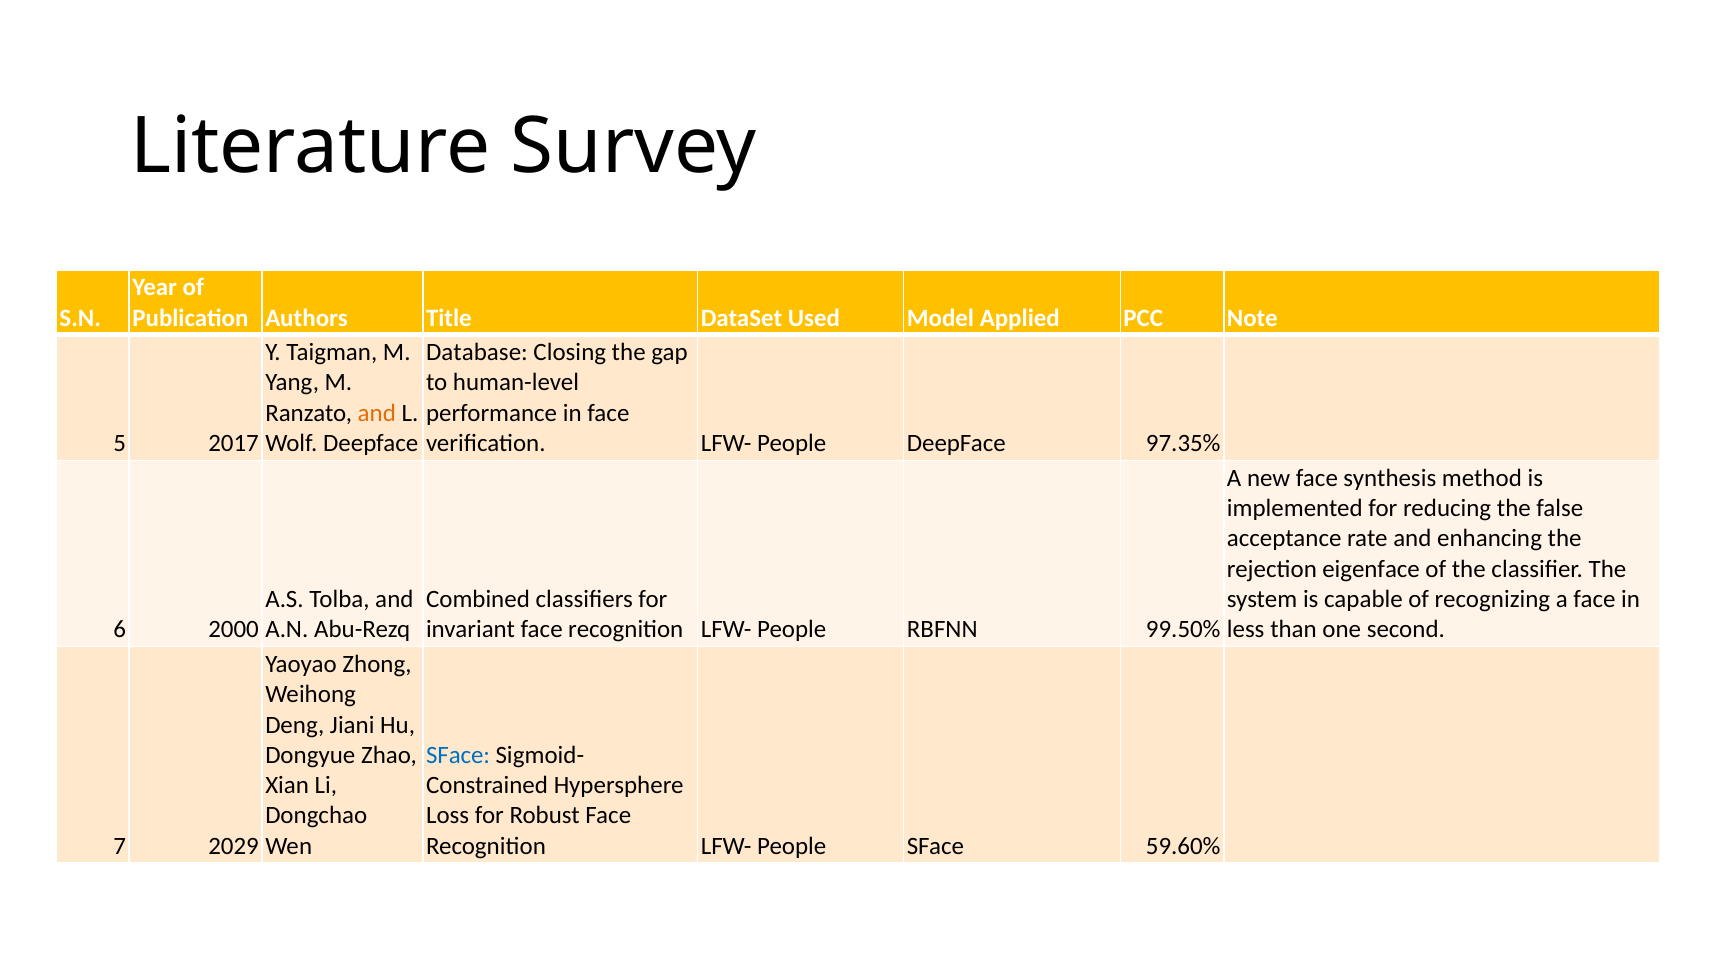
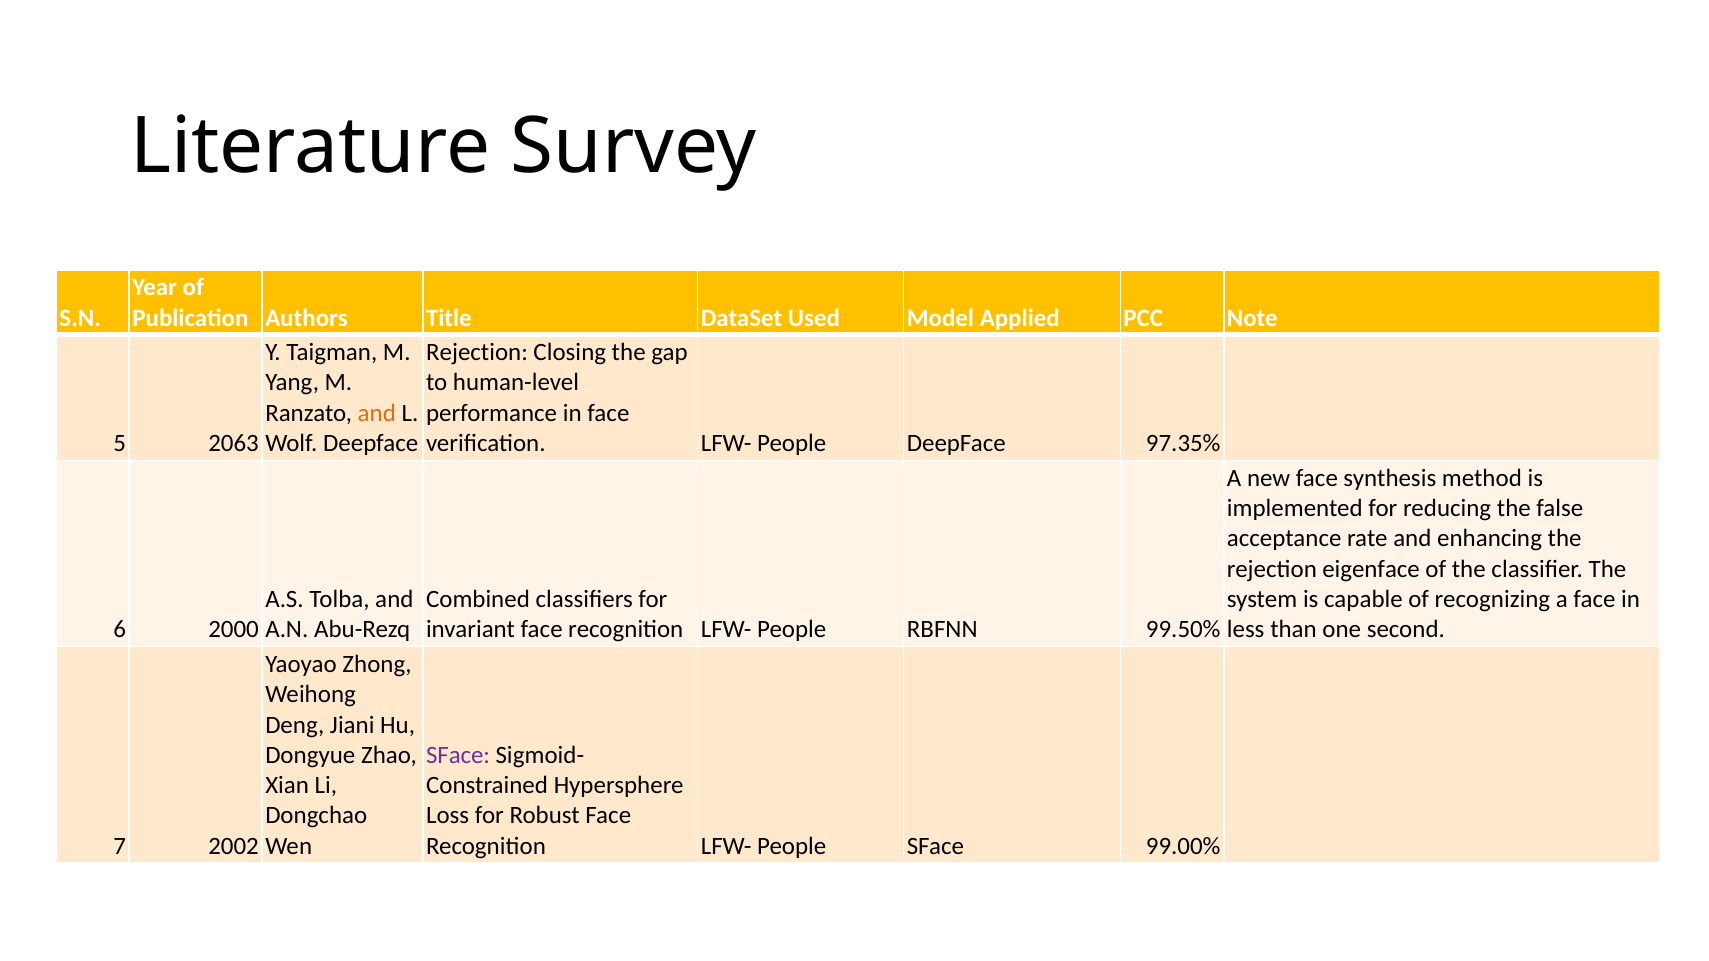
Database at (477, 353): Database -> Rejection
2017: 2017 -> 2063
SFace at (458, 755) colour: blue -> purple
2029: 2029 -> 2002
59.60%: 59.60% -> 99.00%
